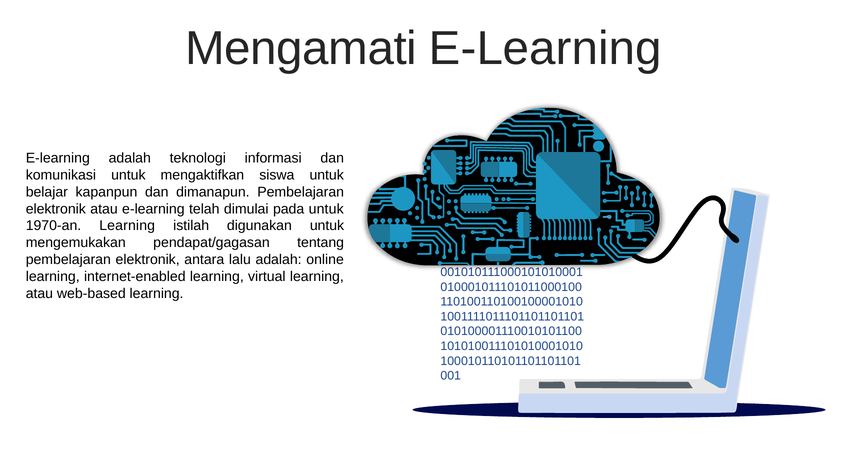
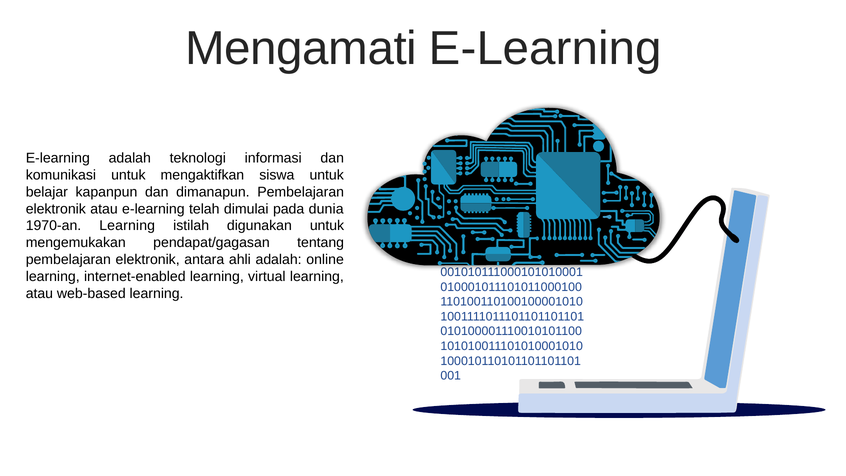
pada untuk: untuk -> dunia
lalu: lalu -> ahli
